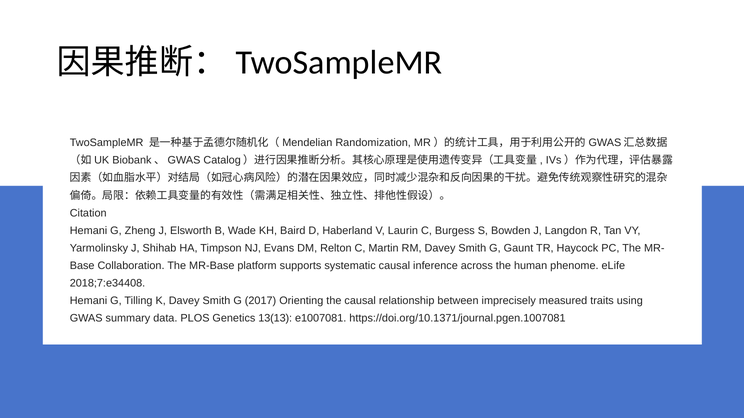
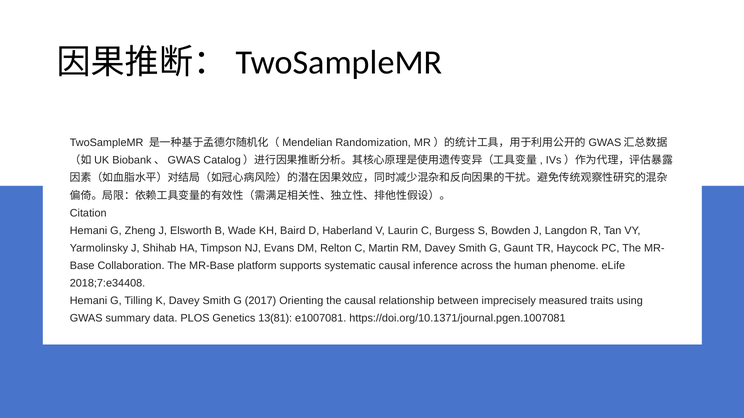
13(13: 13(13 -> 13(81
